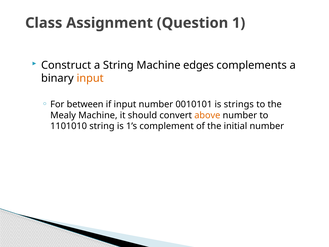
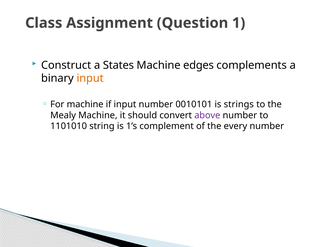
a String: String -> States
For between: between -> machine
above colour: orange -> purple
initial: initial -> every
